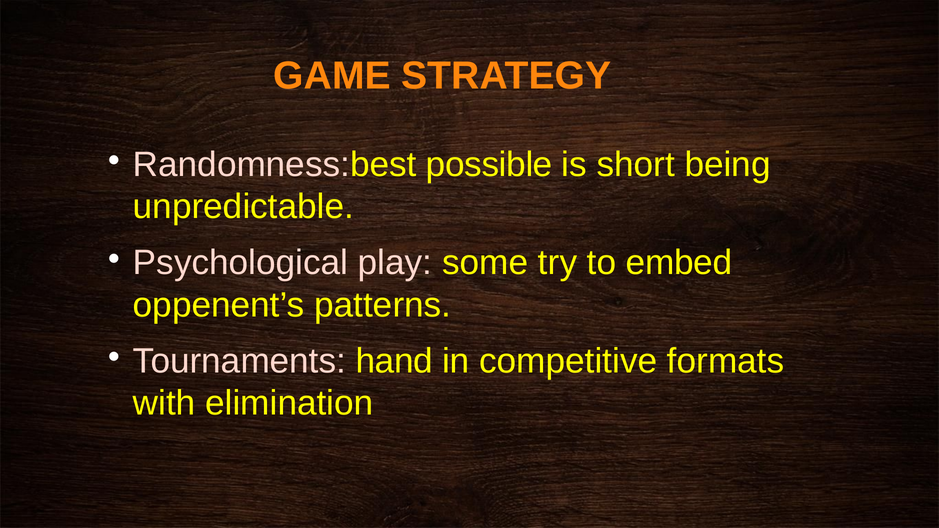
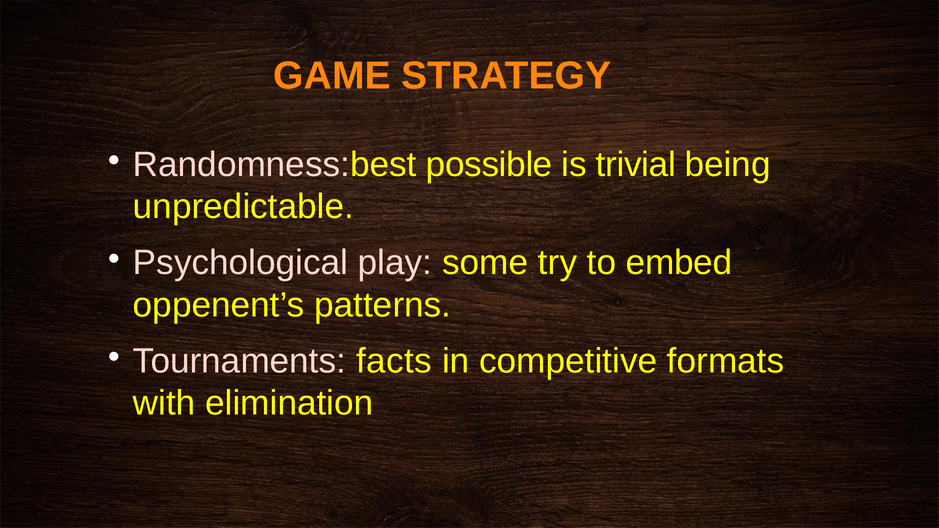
short: short -> trivial
hand: hand -> facts
